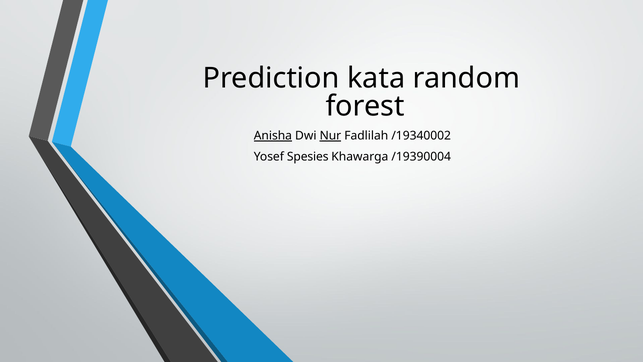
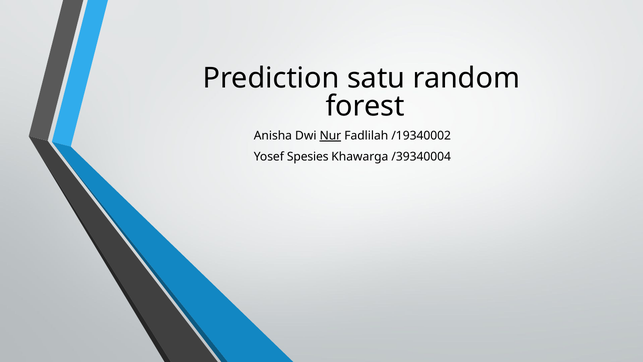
kata: kata -> satu
Anisha underline: present -> none
/19390004: /19390004 -> /39340004
